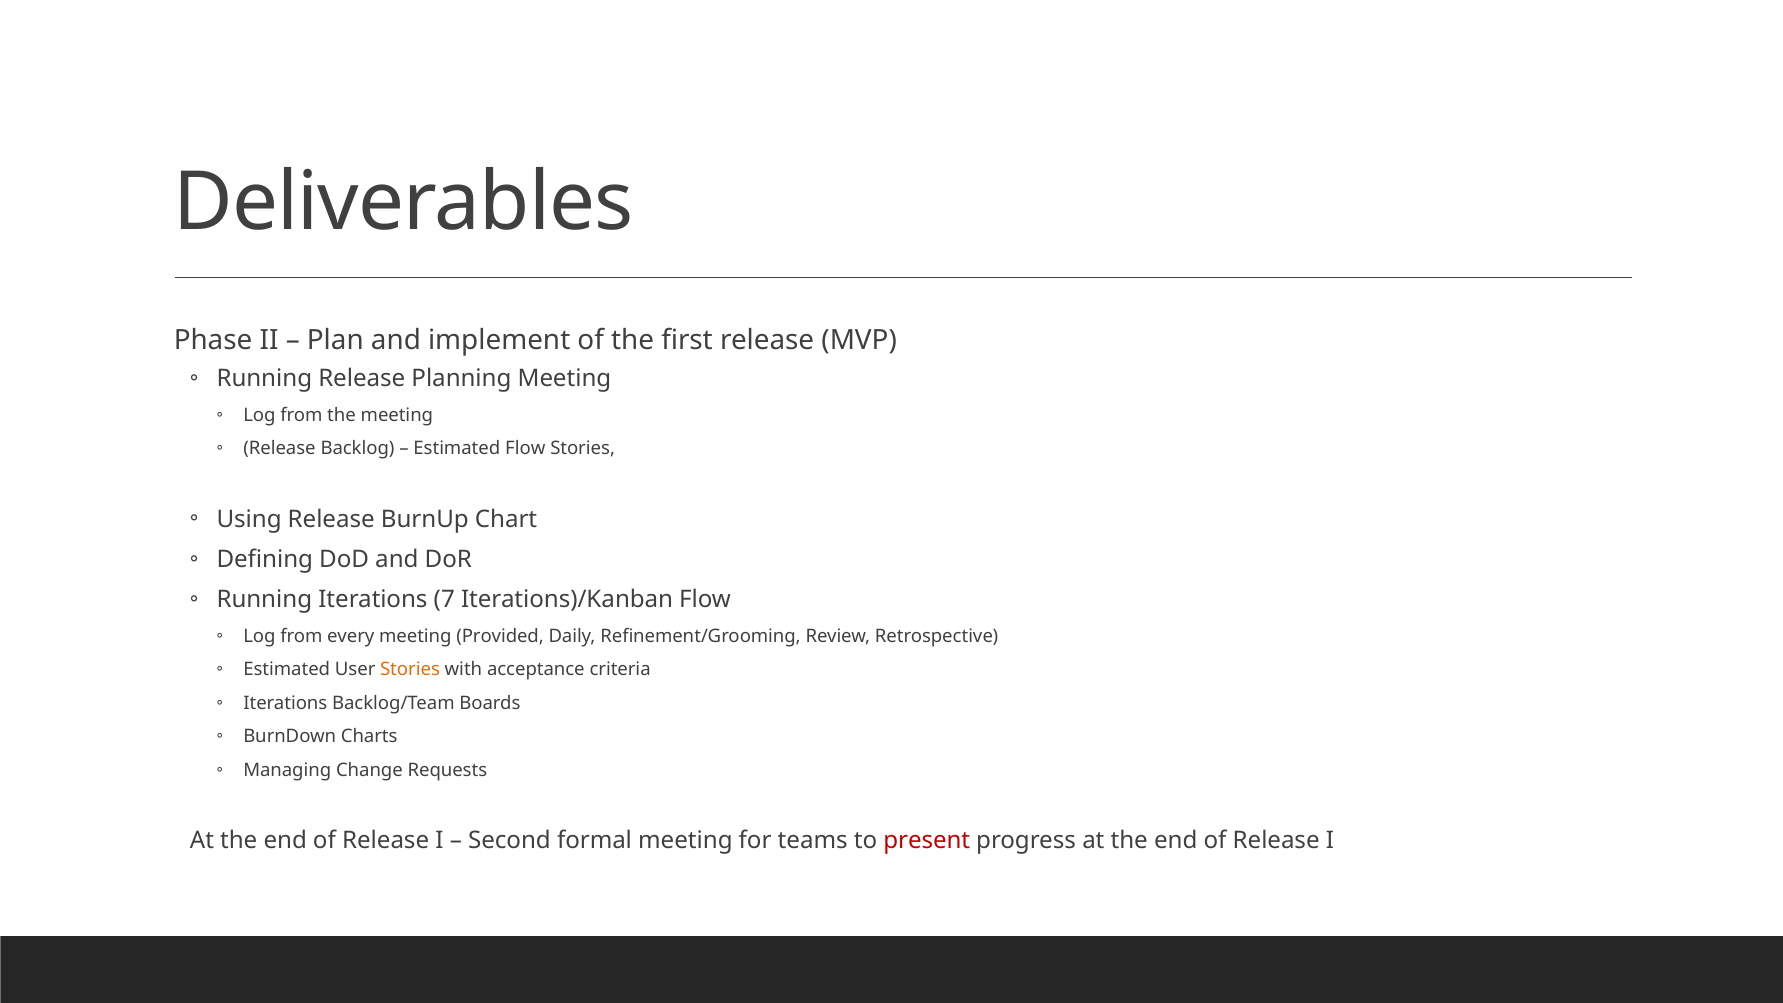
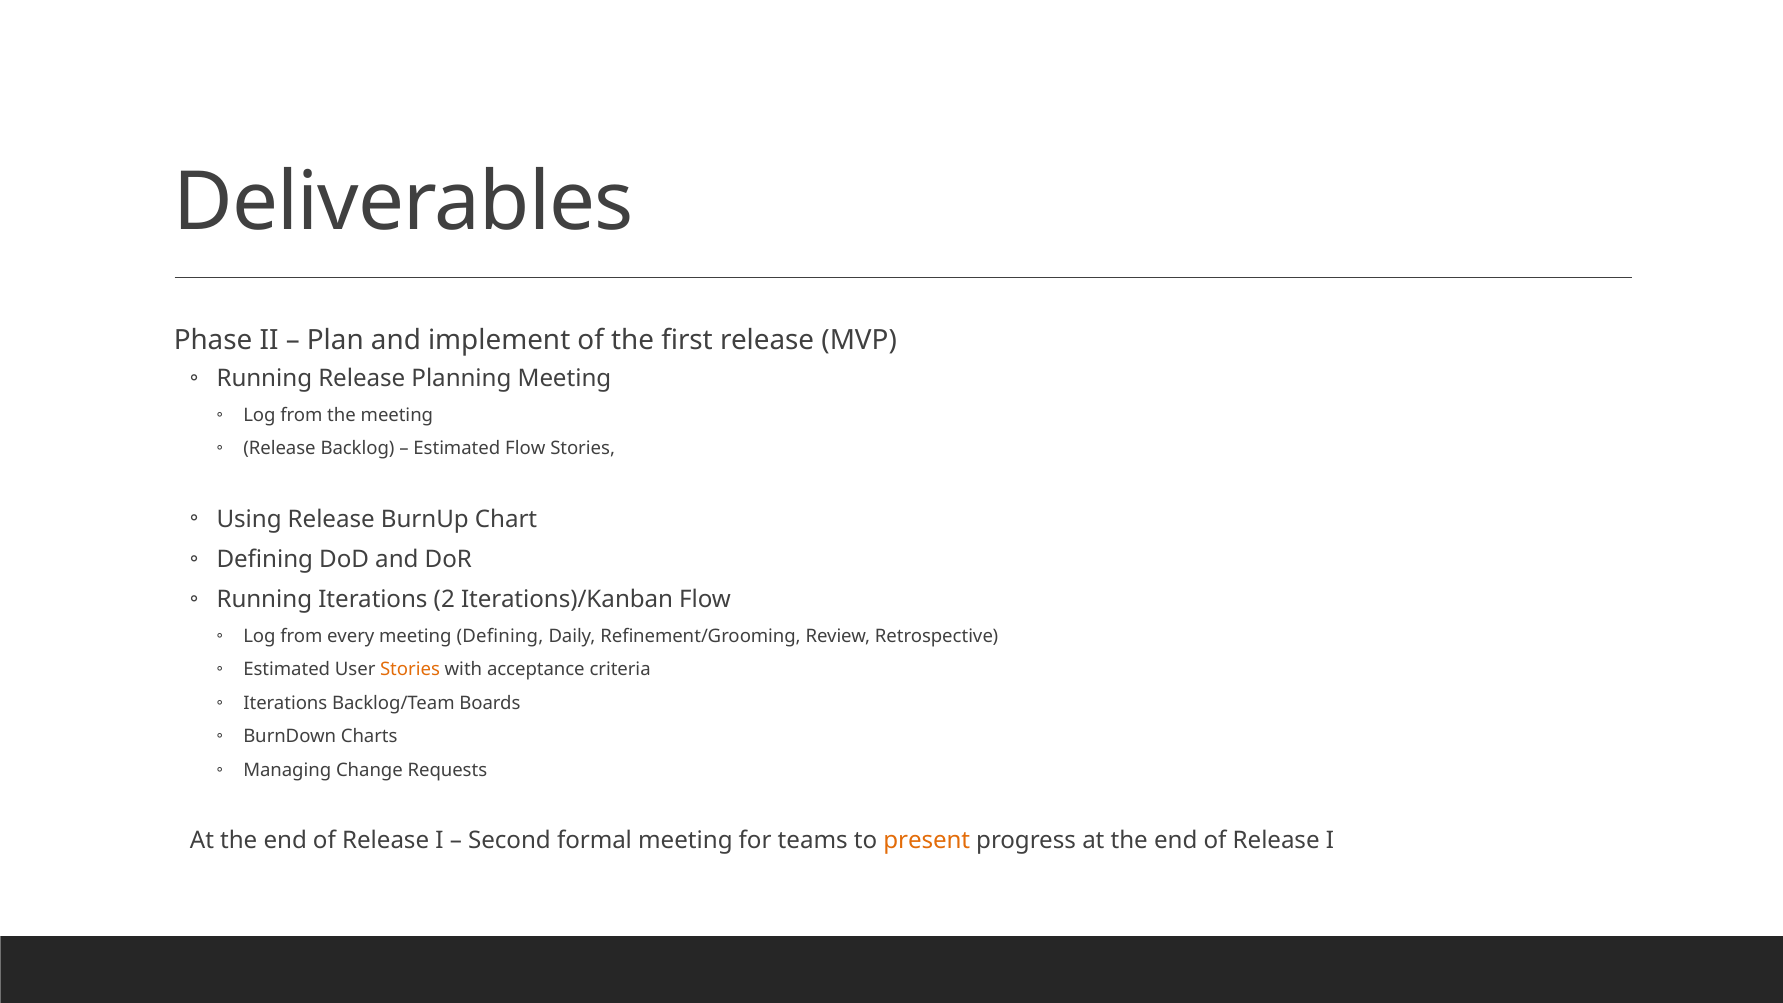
7: 7 -> 2
meeting Provided: Provided -> Defining
present colour: red -> orange
